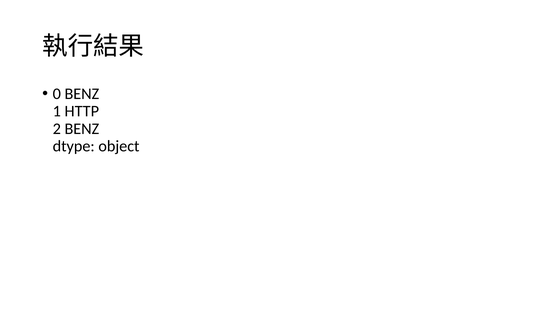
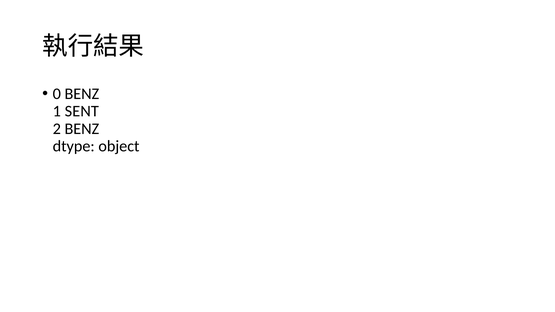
HTTP: HTTP -> SENT
